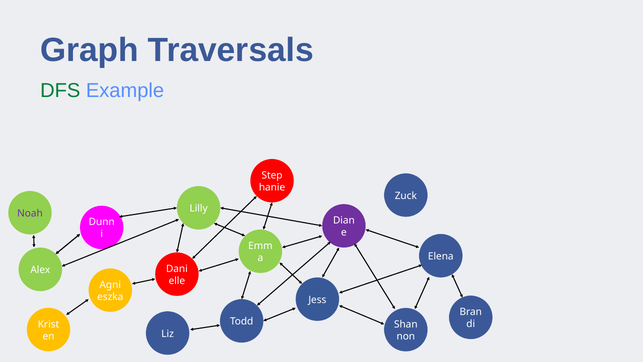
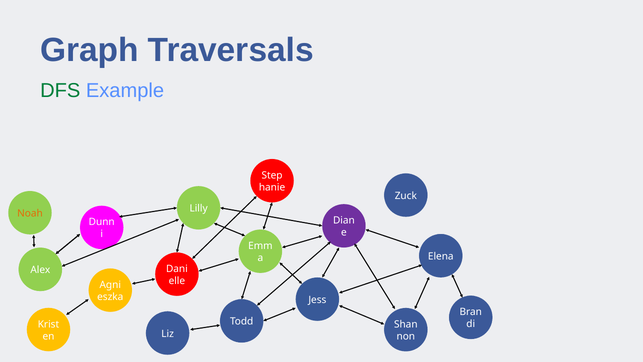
Noah colour: purple -> orange
